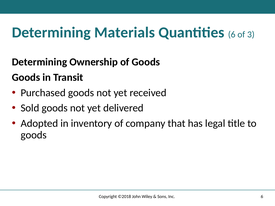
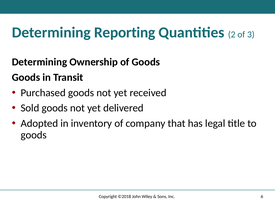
Materials: Materials -> Reporting
Quantities 6: 6 -> 2
